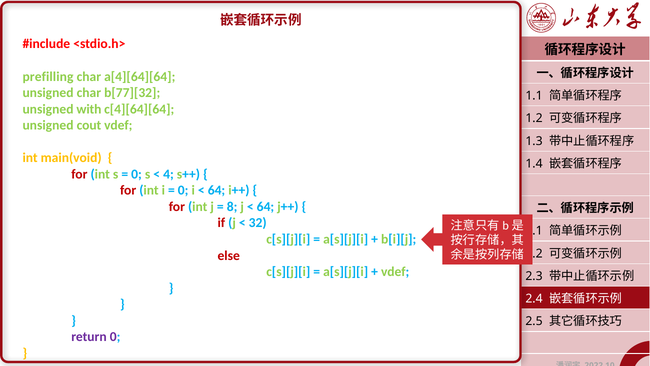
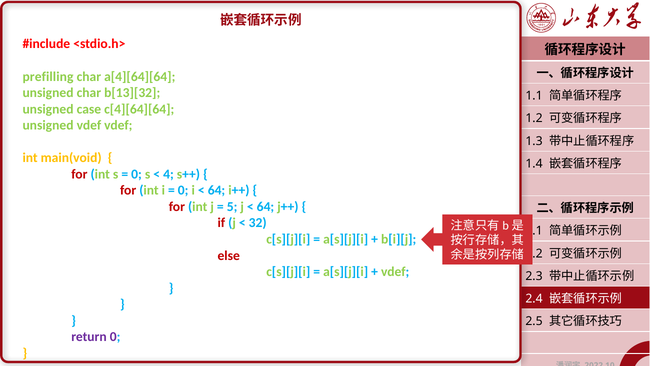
b[77][32: b[77][32 -> b[13][32
with: with -> case
unsigned cout: cout -> vdef
8: 8 -> 5
